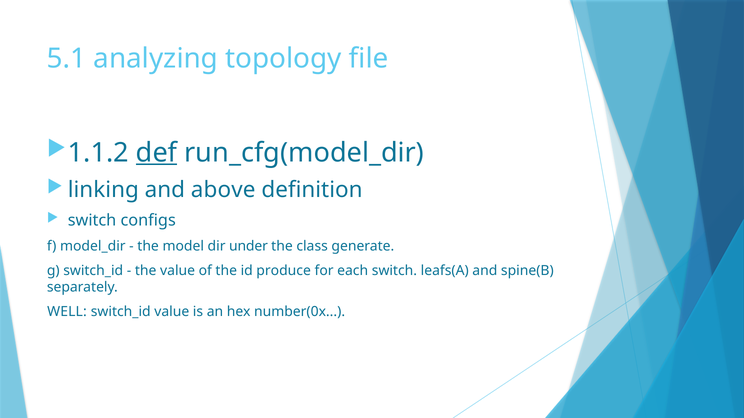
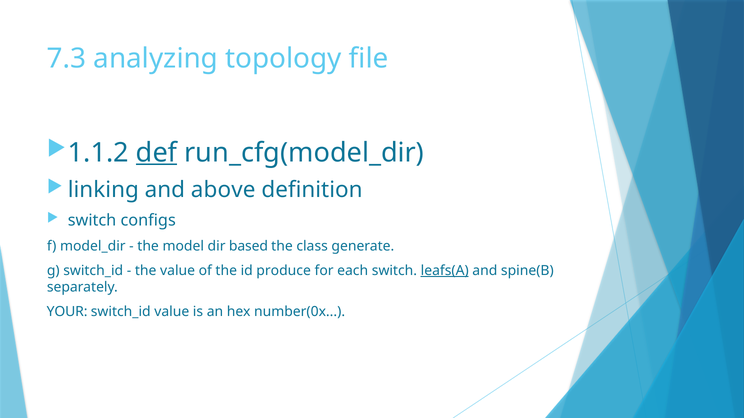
5.1: 5.1 -> 7.3
under: under -> based
leafs(A underline: none -> present
WELL: WELL -> YOUR
